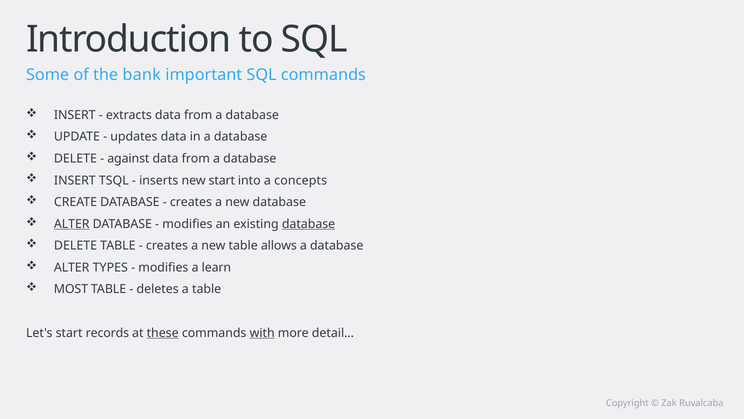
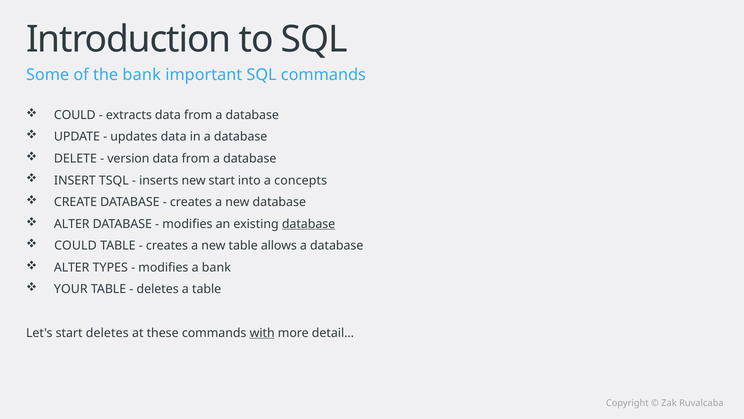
INSERT at (75, 115): INSERT -> COULD
against: against -> version
ALTER at (72, 224) underline: present -> none
DELETE at (76, 246): DELETE -> COULD
a learn: learn -> bank
MOST: MOST -> YOUR
start records: records -> deletes
these underline: present -> none
